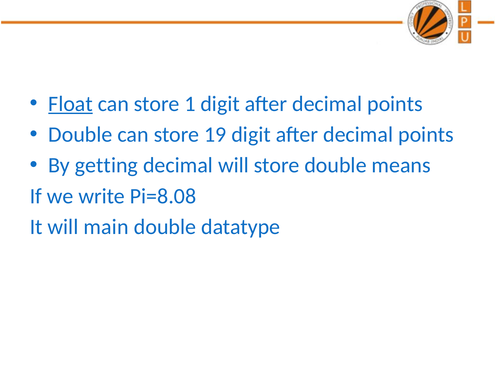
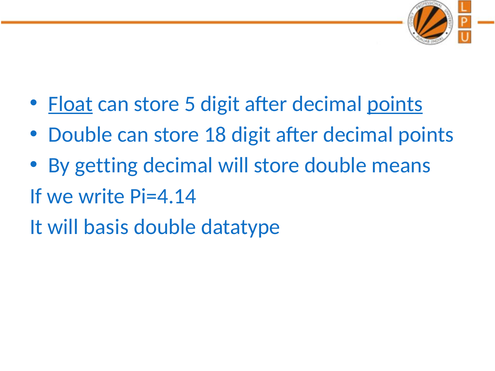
1: 1 -> 5
points at (395, 104) underline: none -> present
19: 19 -> 18
Pi=8.08: Pi=8.08 -> Pi=4.14
main: main -> basis
